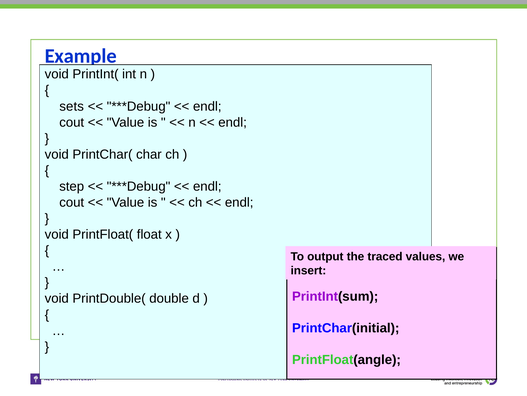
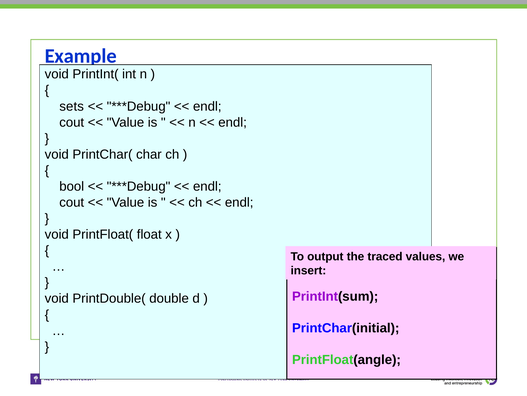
step: step -> bool
